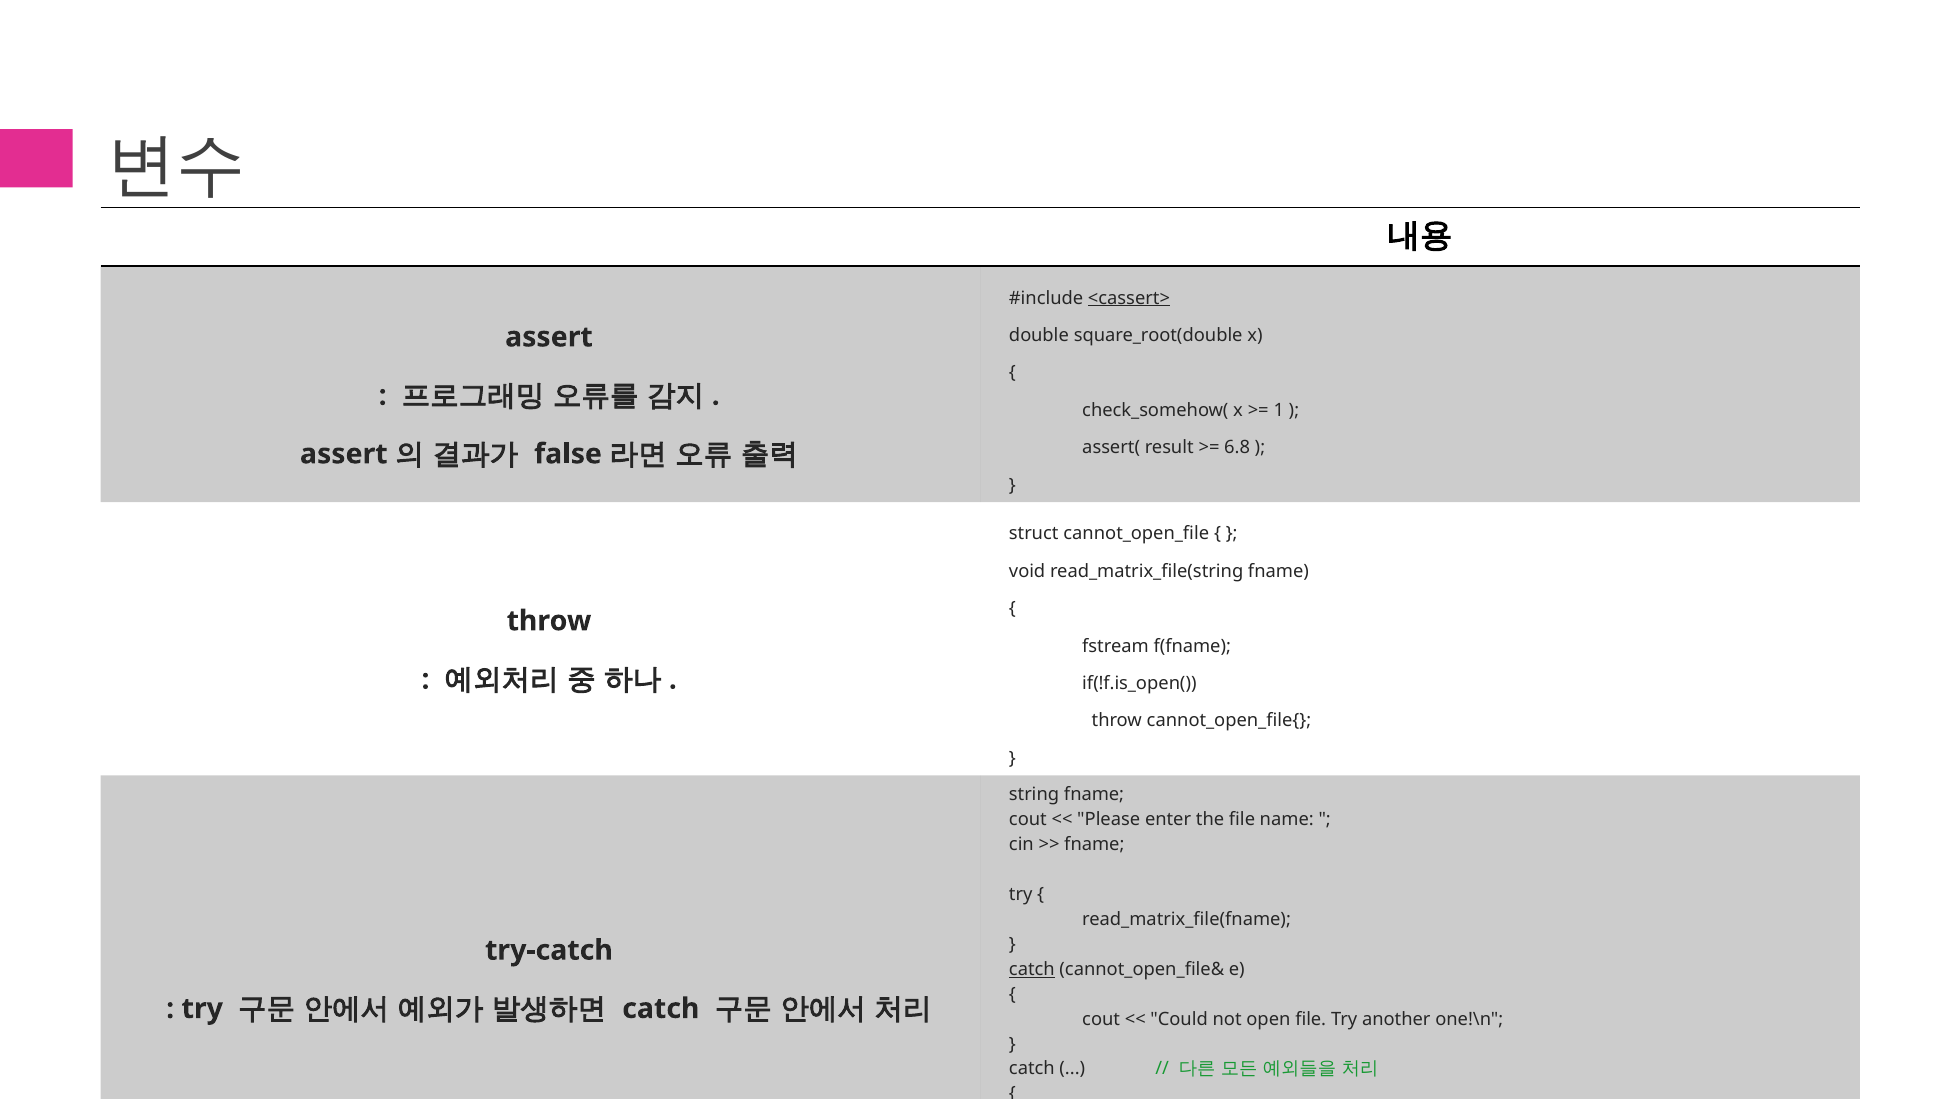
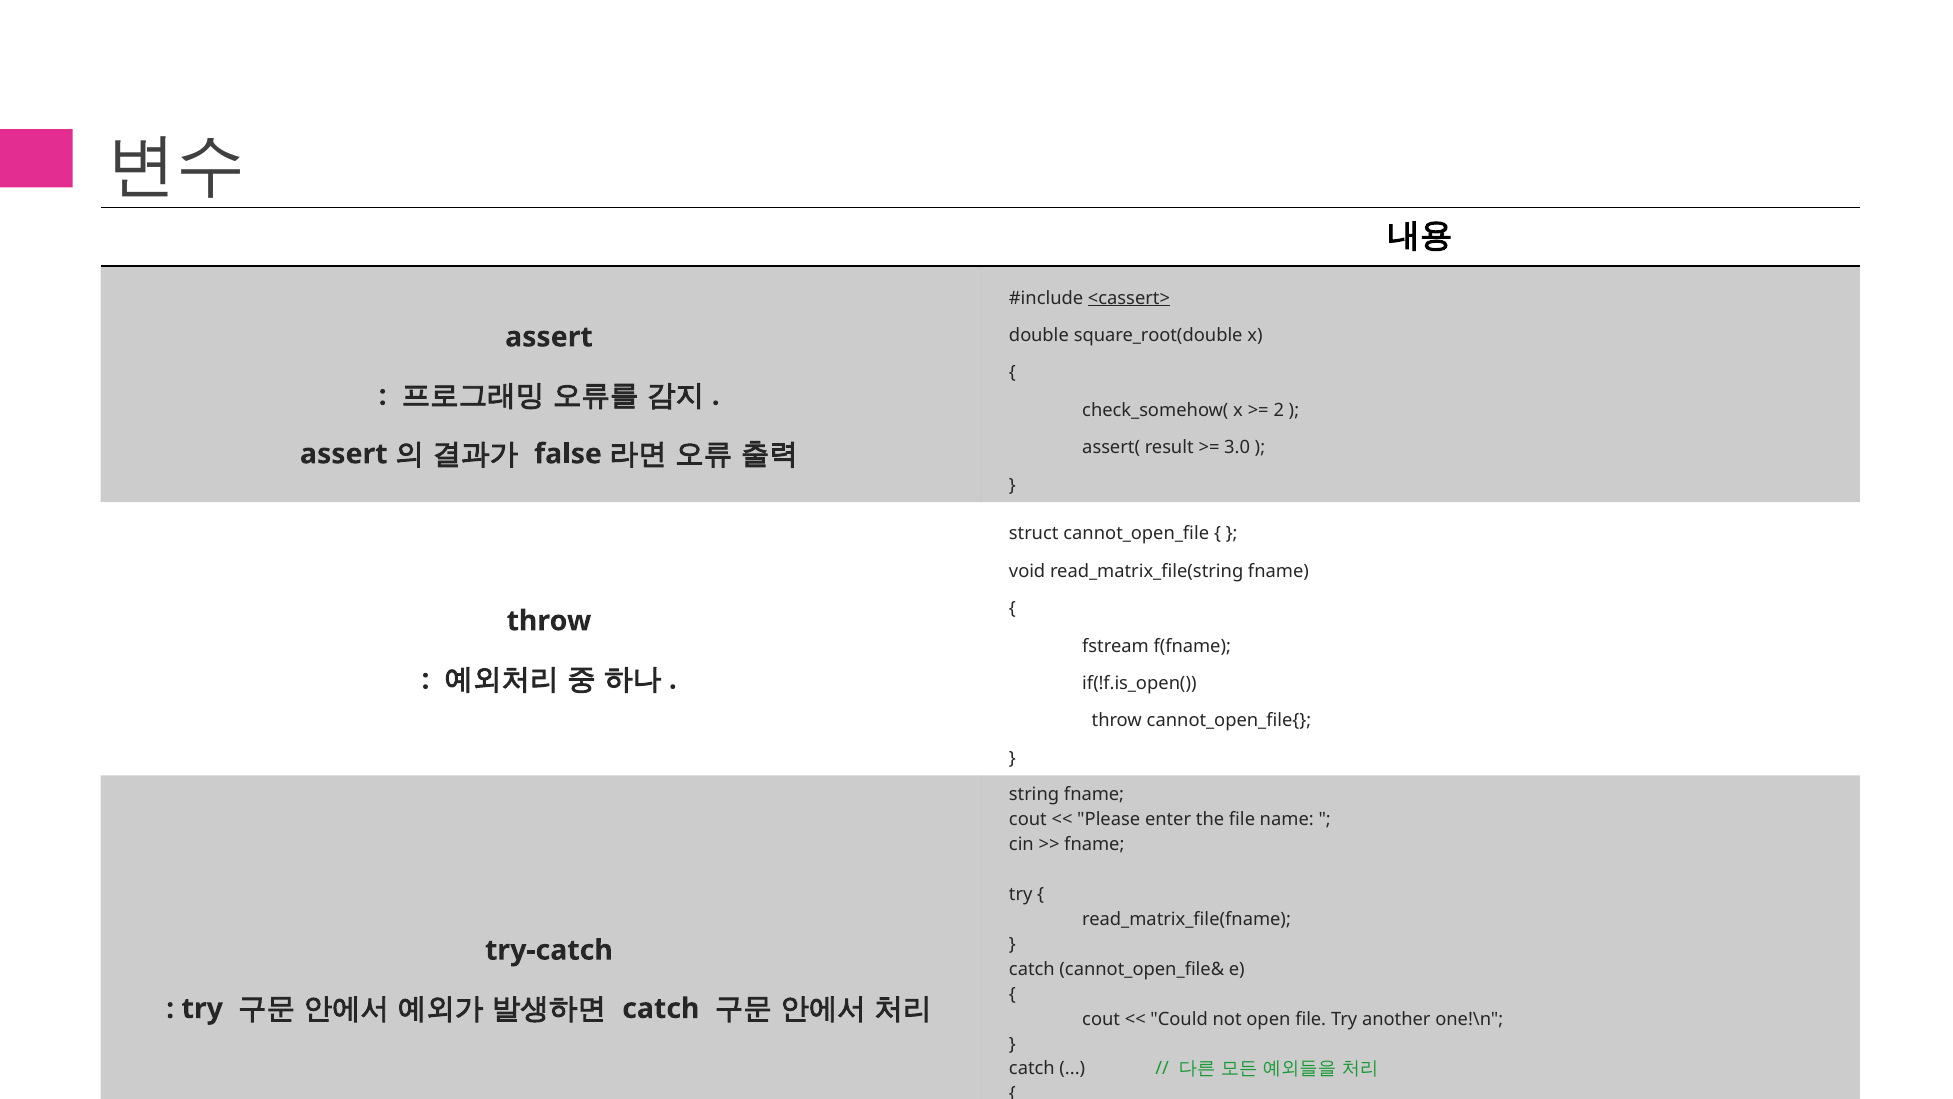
1: 1 -> 2
6.8: 6.8 -> 3.0
catch at (1032, 969) underline: present -> none
